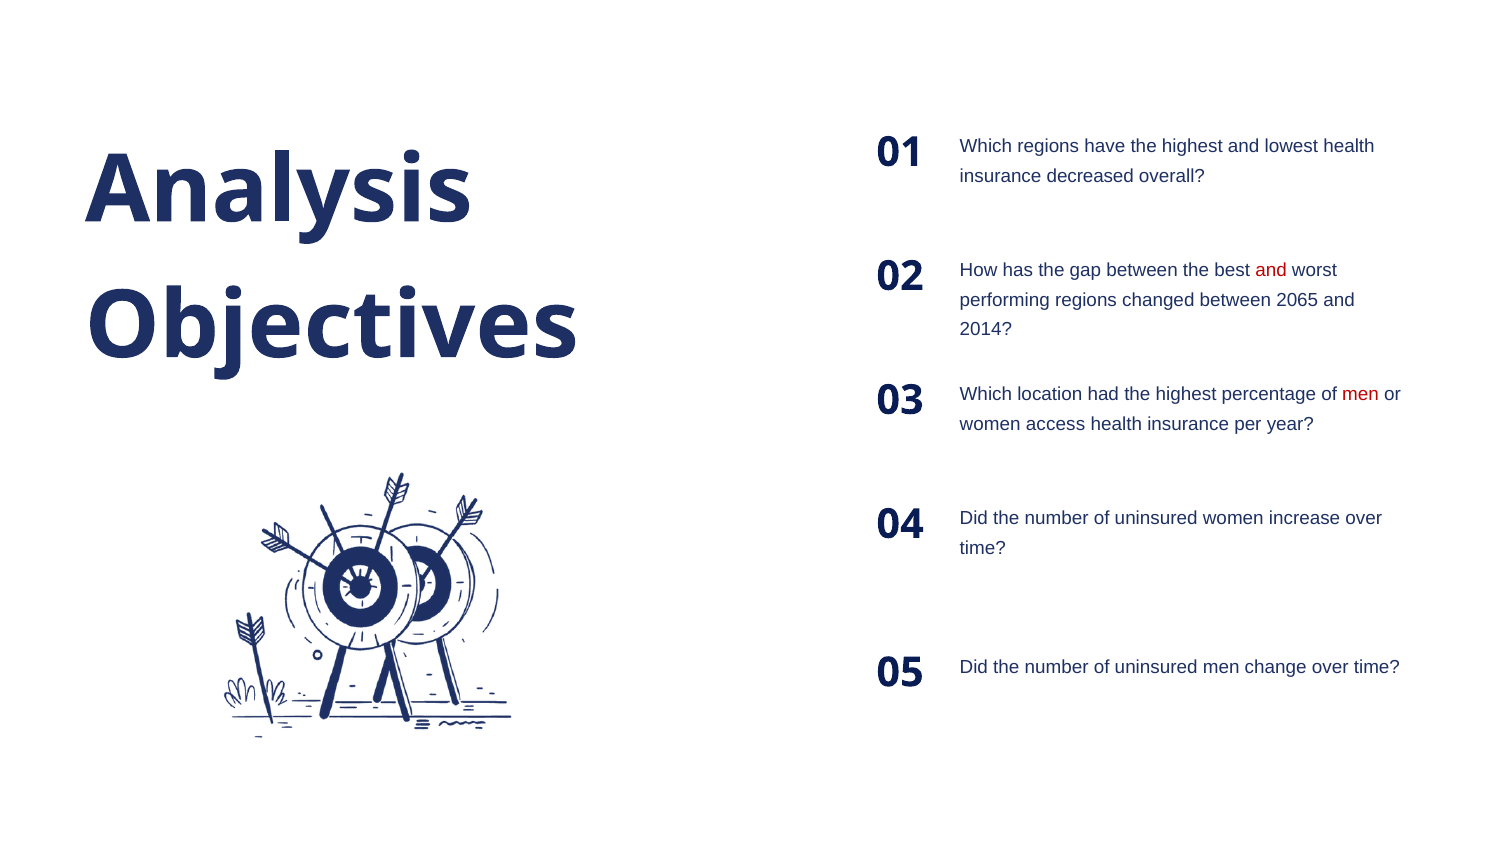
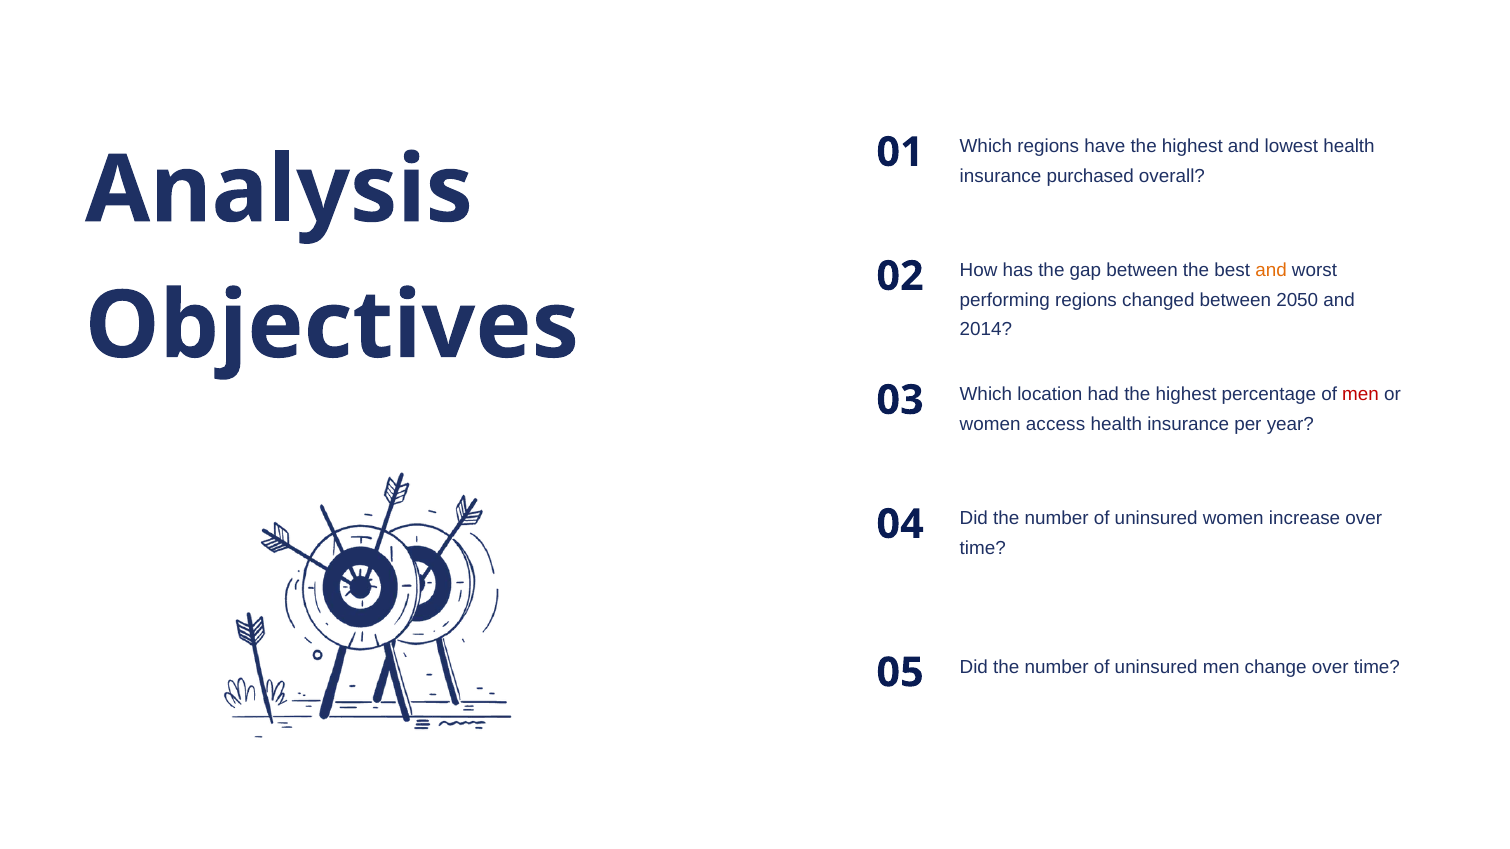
decreased: decreased -> purchased
and at (1271, 271) colour: red -> orange
2065: 2065 -> 2050
